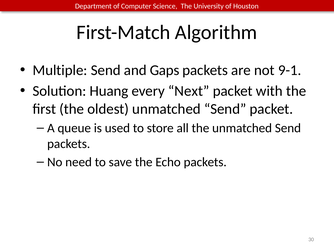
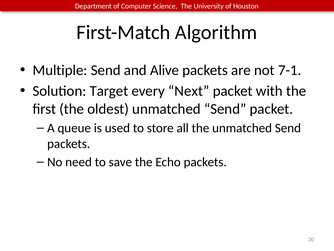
Gaps: Gaps -> Alive
9-1: 9-1 -> 7-1
Huang: Huang -> Target
